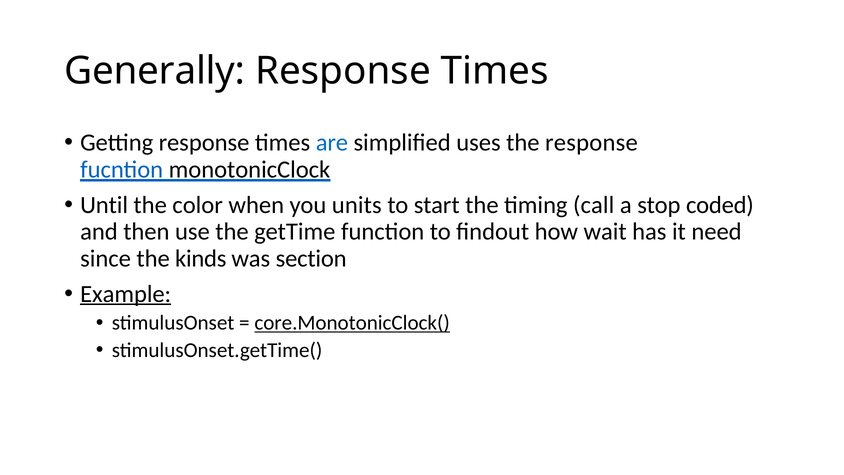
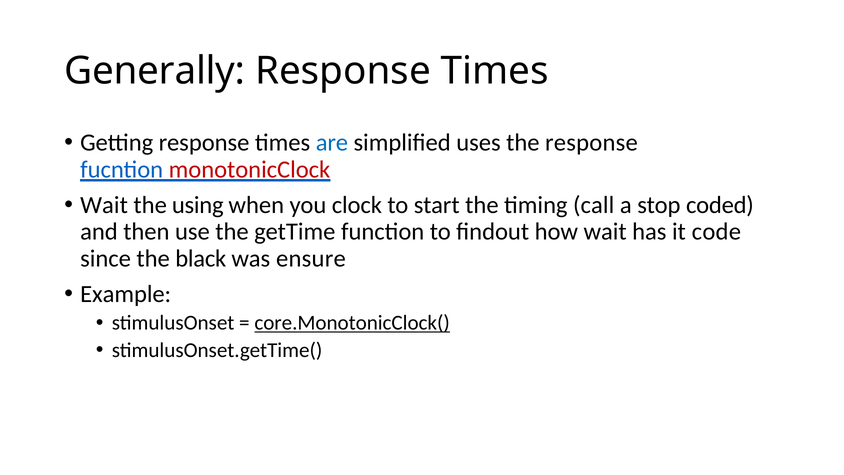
monotonicClock colour: black -> red
Until at (104, 205): Until -> Wait
color: color -> using
units: units -> clock
need: need -> code
kinds: kinds -> black
section: section -> ensure
Example underline: present -> none
